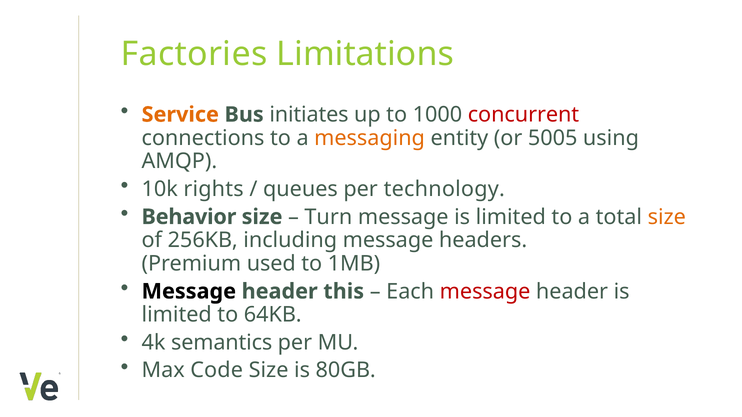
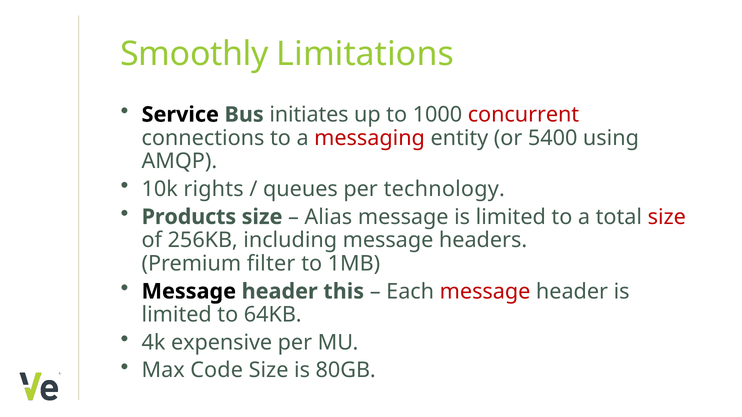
Factories: Factories -> Smoothly
Service colour: orange -> black
messaging colour: orange -> red
5005: 5005 -> 5400
Behavior: Behavior -> Products
Turn: Turn -> Alias
size at (667, 217) colour: orange -> red
used: used -> filter
semantics: semantics -> expensive
